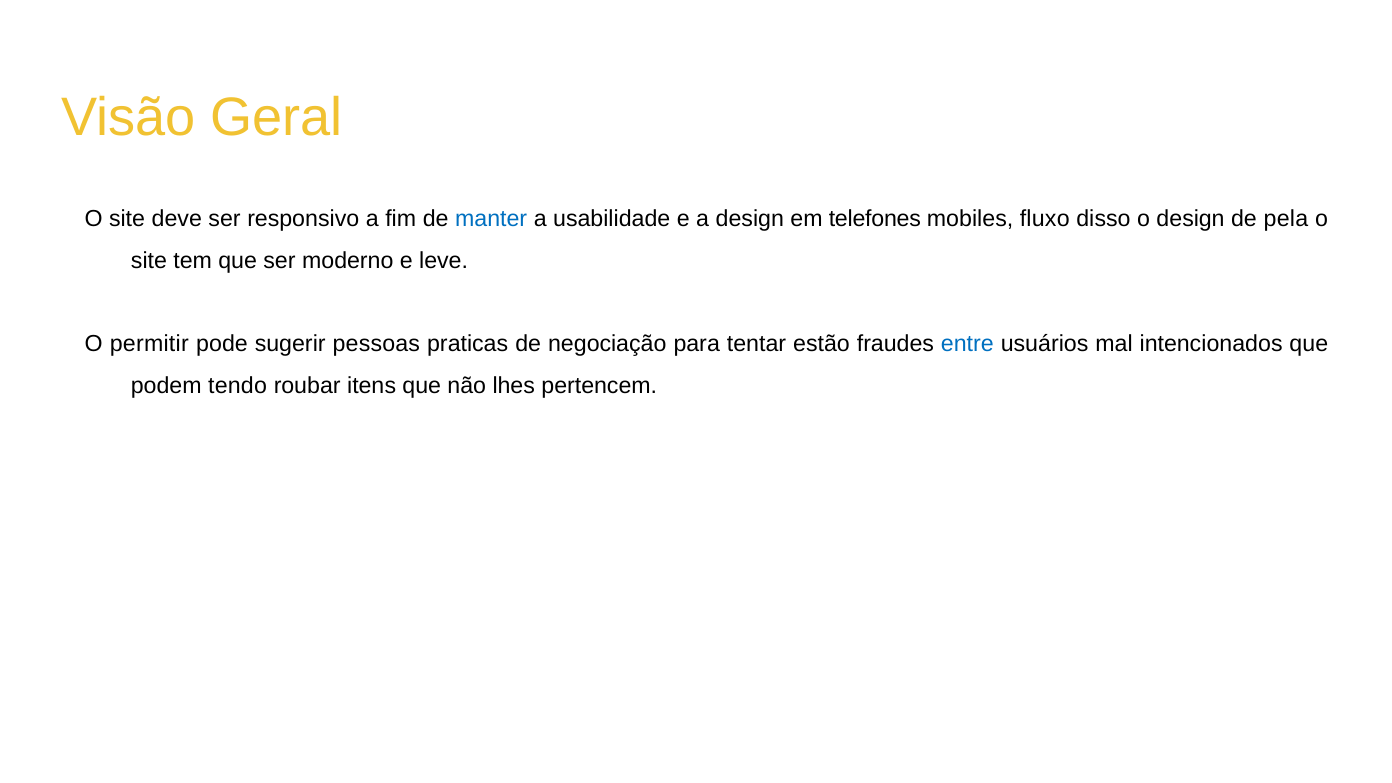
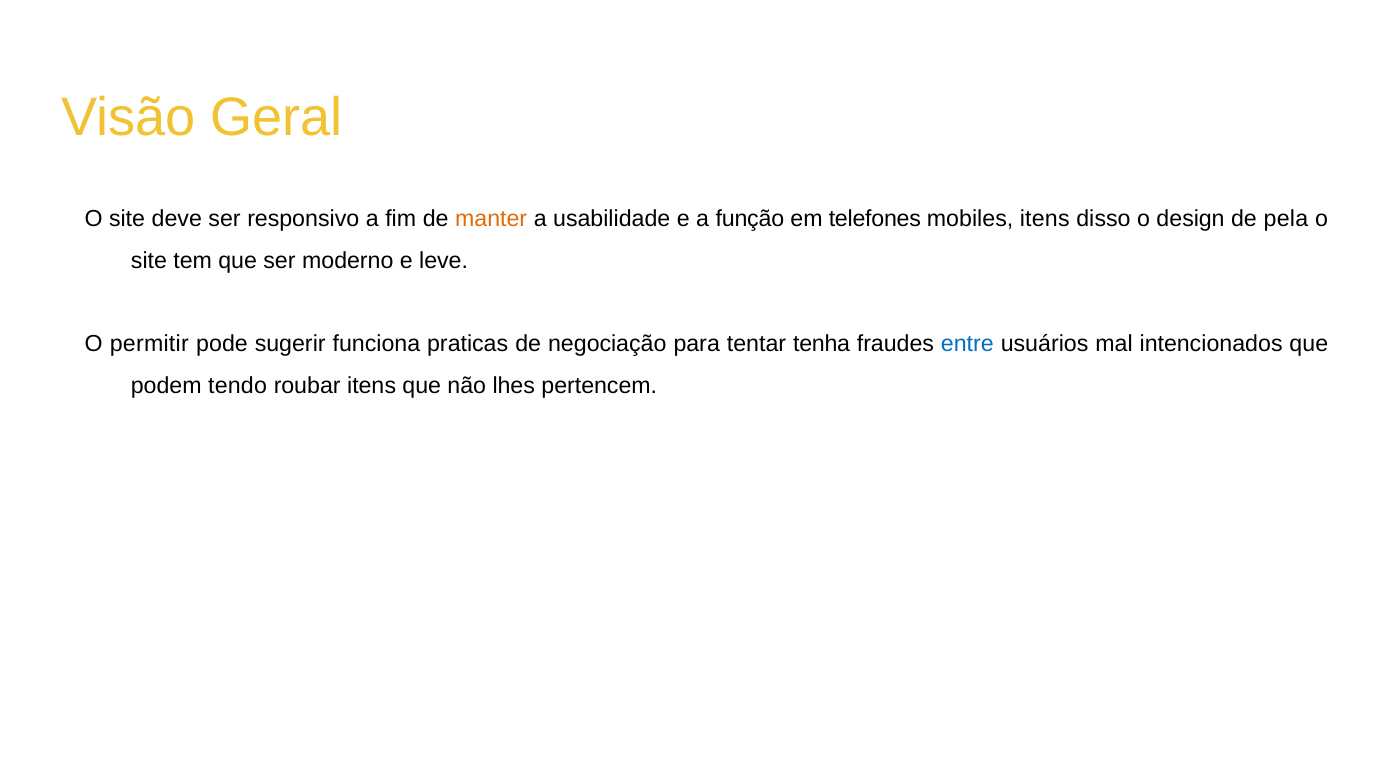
manter colour: blue -> orange
a design: design -> função
mobiles fluxo: fluxo -> itens
pessoas: pessoas -> funciona
estão: estão -> tenha
